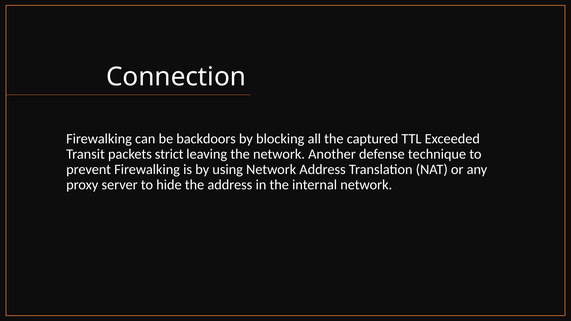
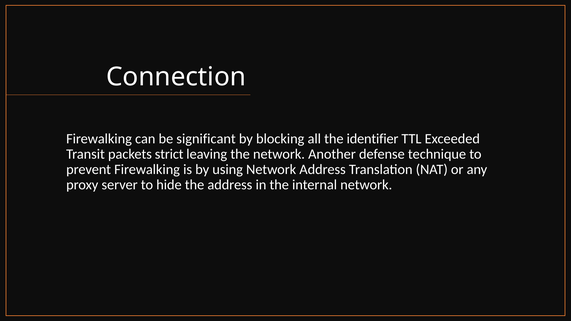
backdoors: backdoors -> significant
captured: captured -> identifier
